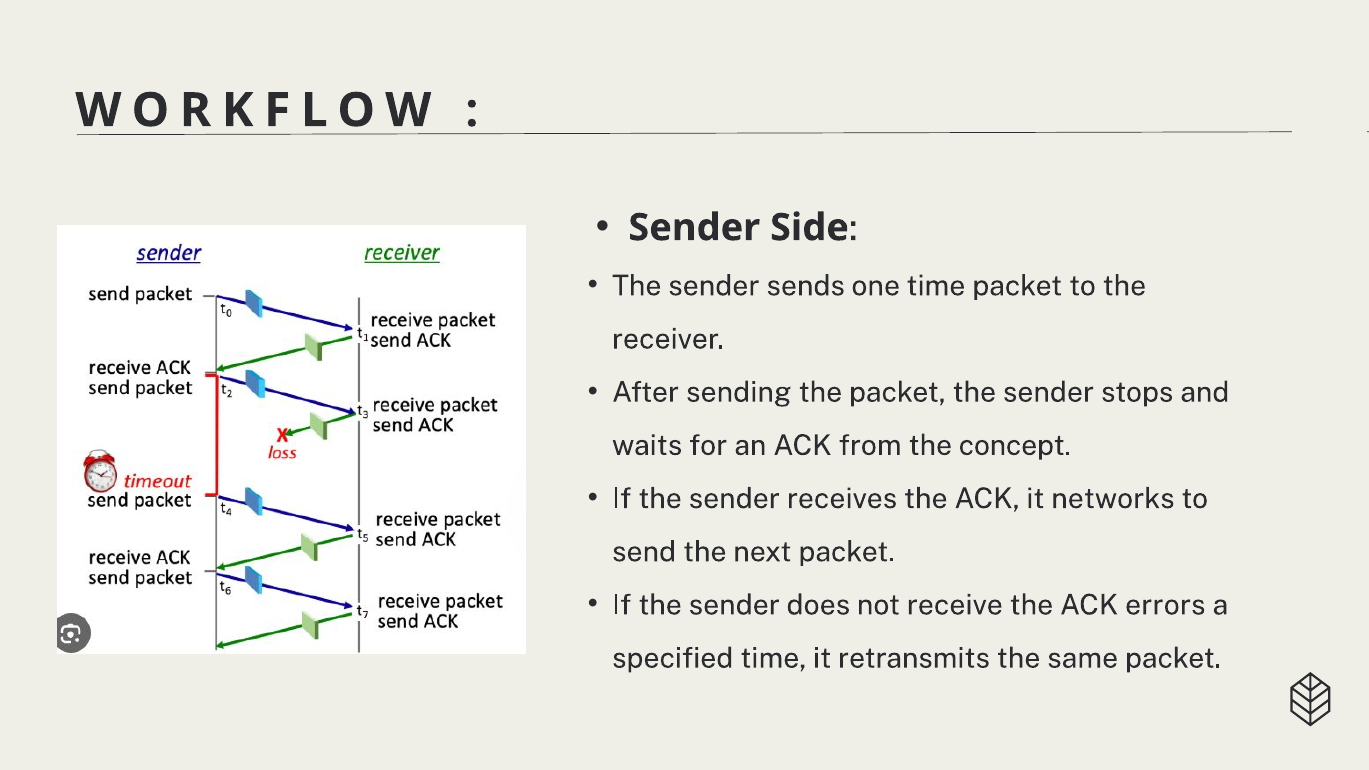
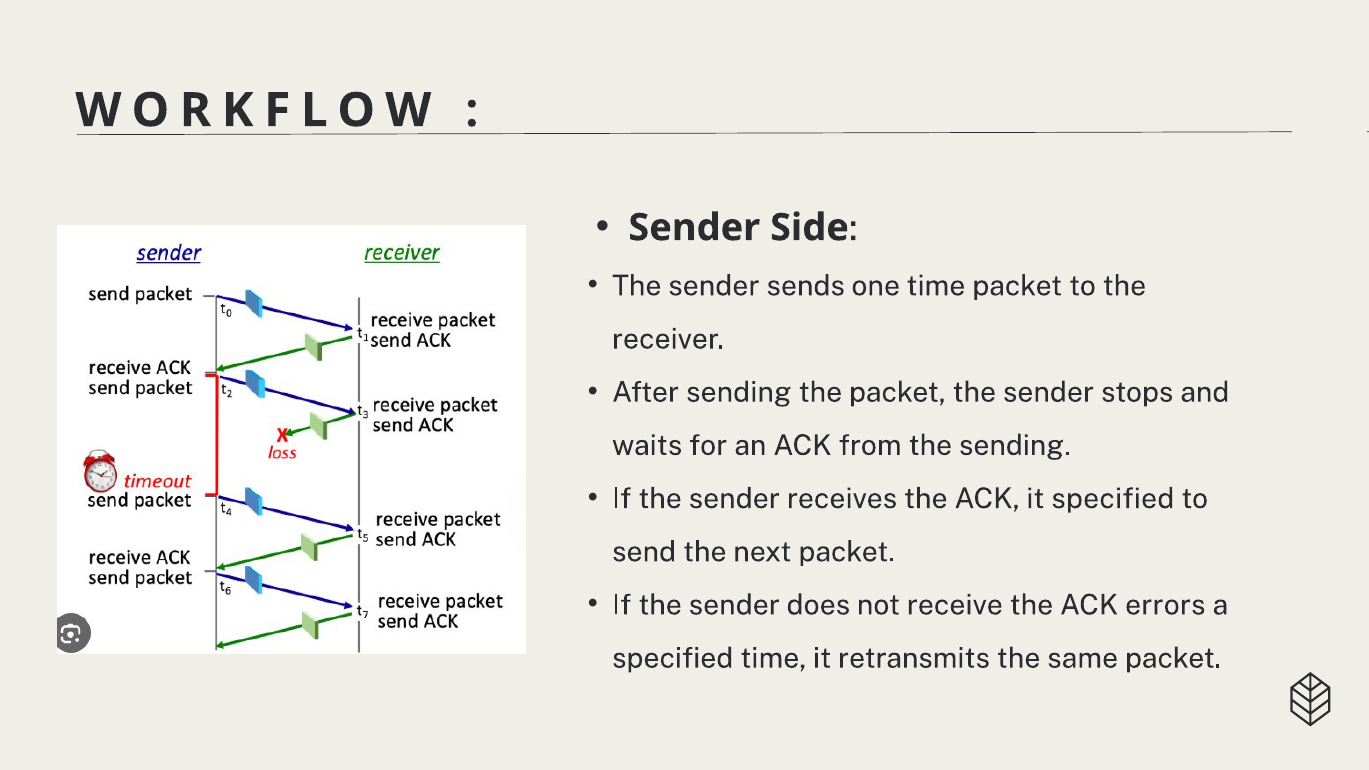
the concept: concept -> sending
it networks: networks -> specified
